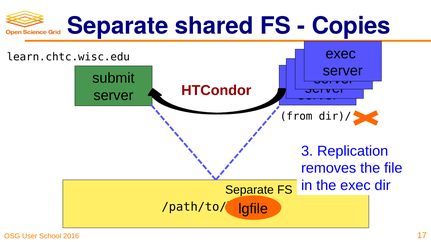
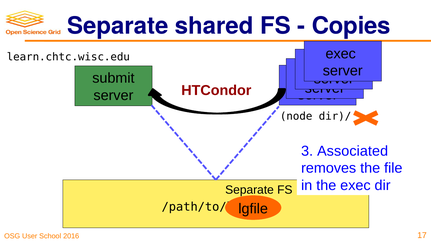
from: from -> node
Replication: Replication -> Associated
